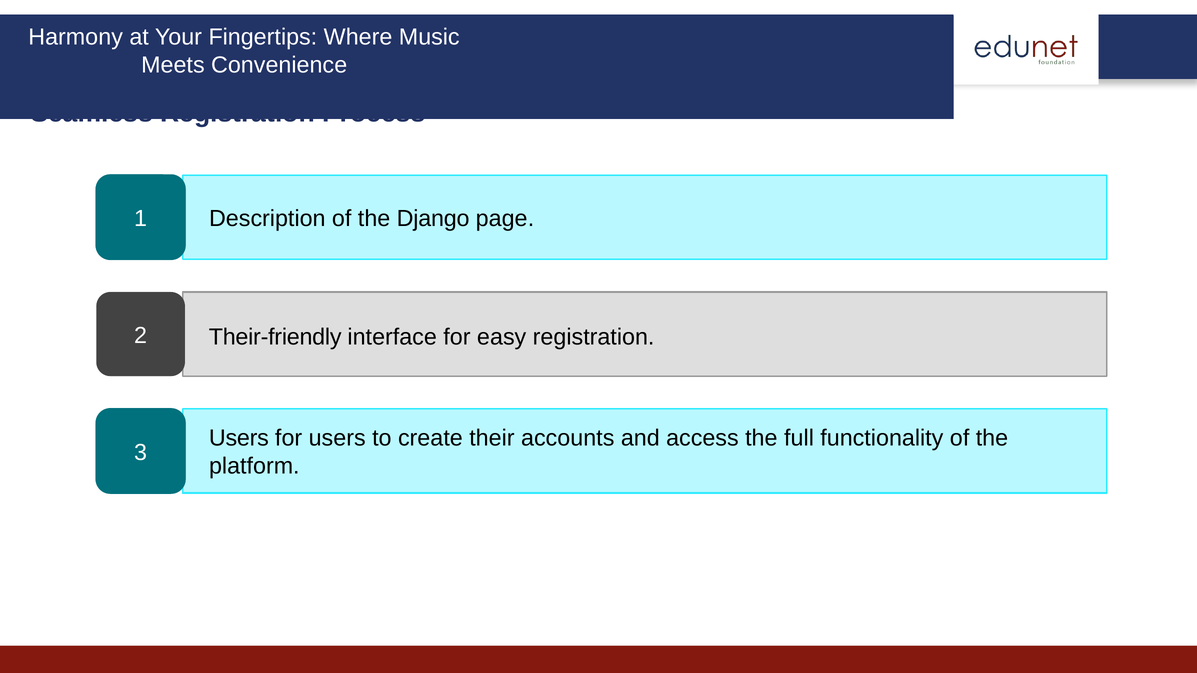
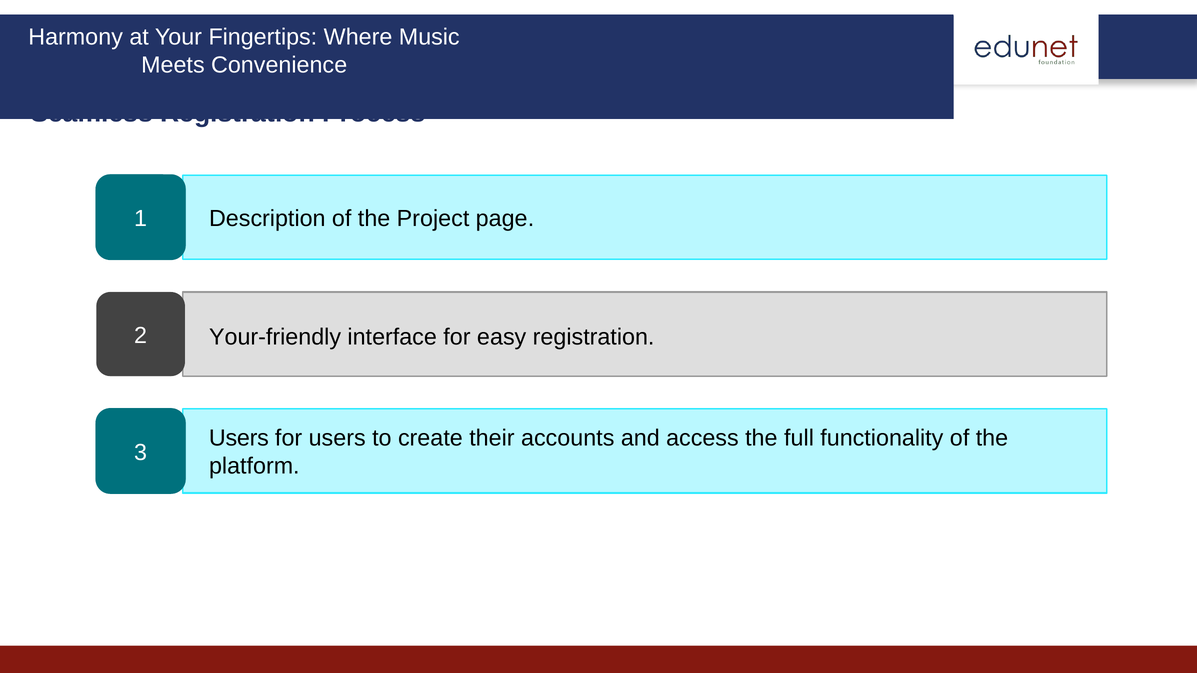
Django: Django -> Project
Their-friendly: Their-friendly -> Your-friendly
